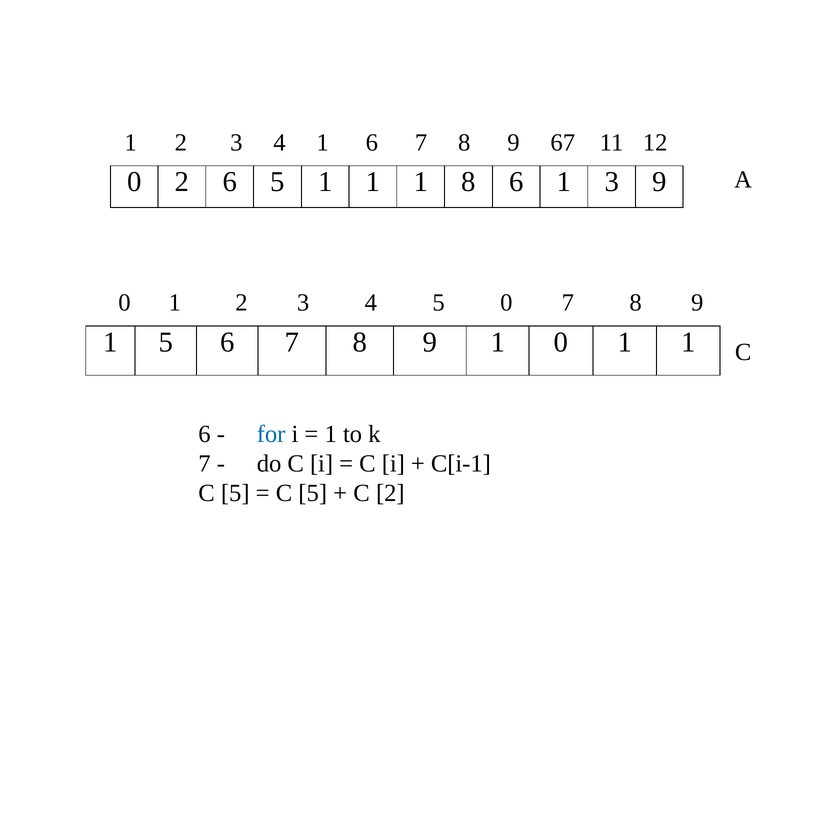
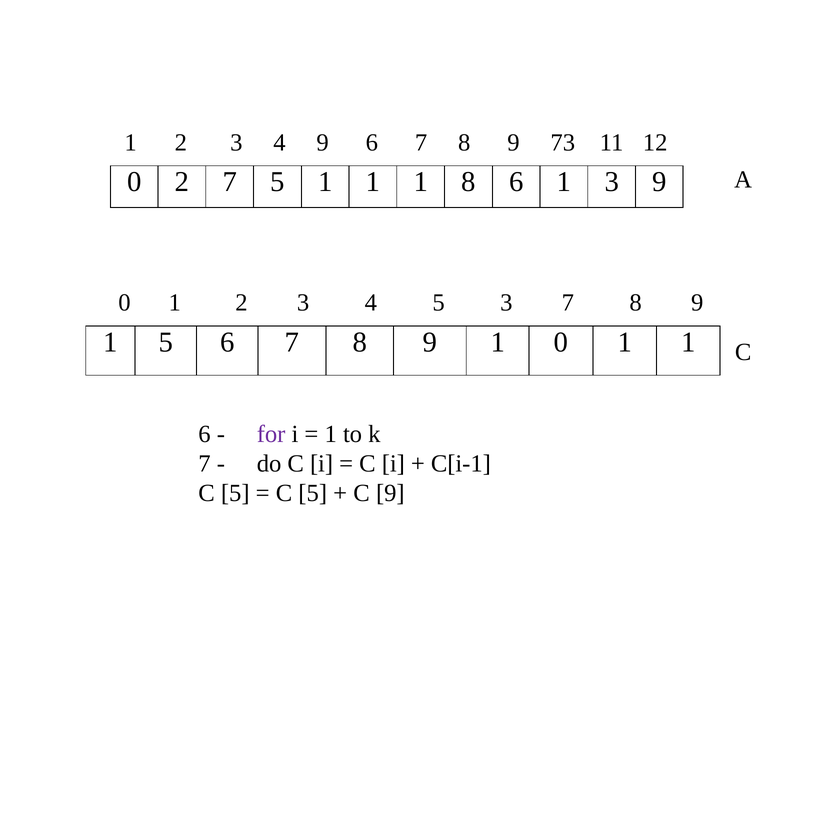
4 1: 1 -> 9
67: 67 -> 73
2 6: 6 -> 7
5 0: 0 -> 3
for colour: blue -> purple
C 2: 2 -> 9
